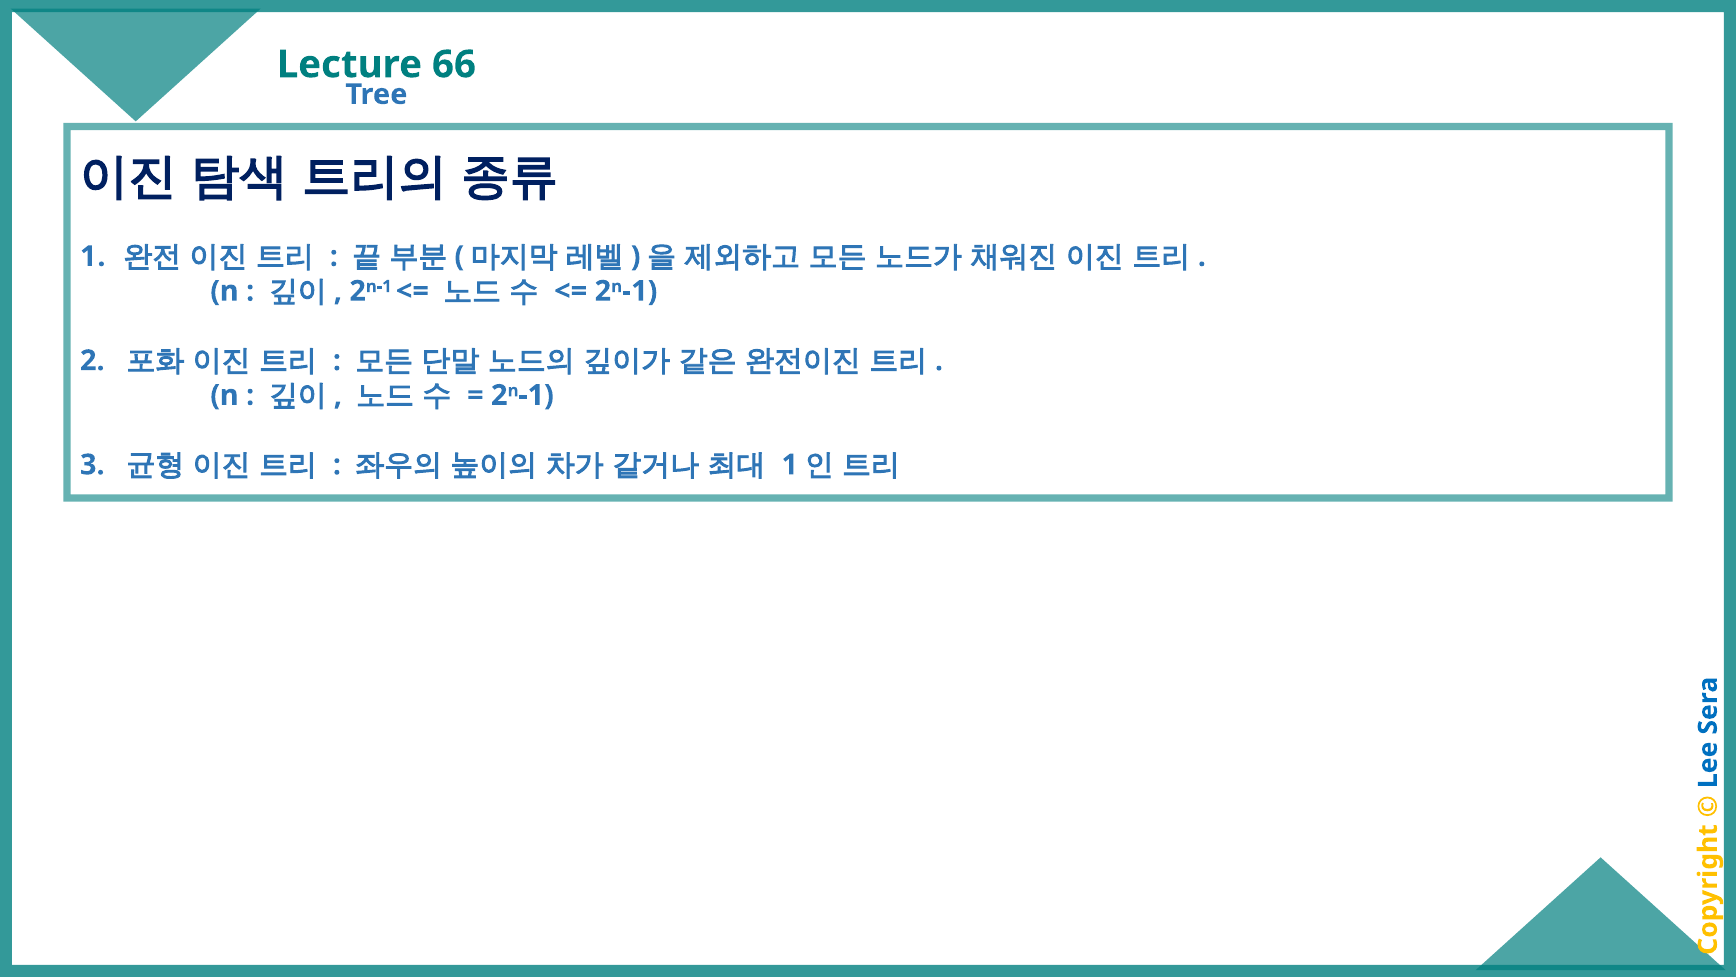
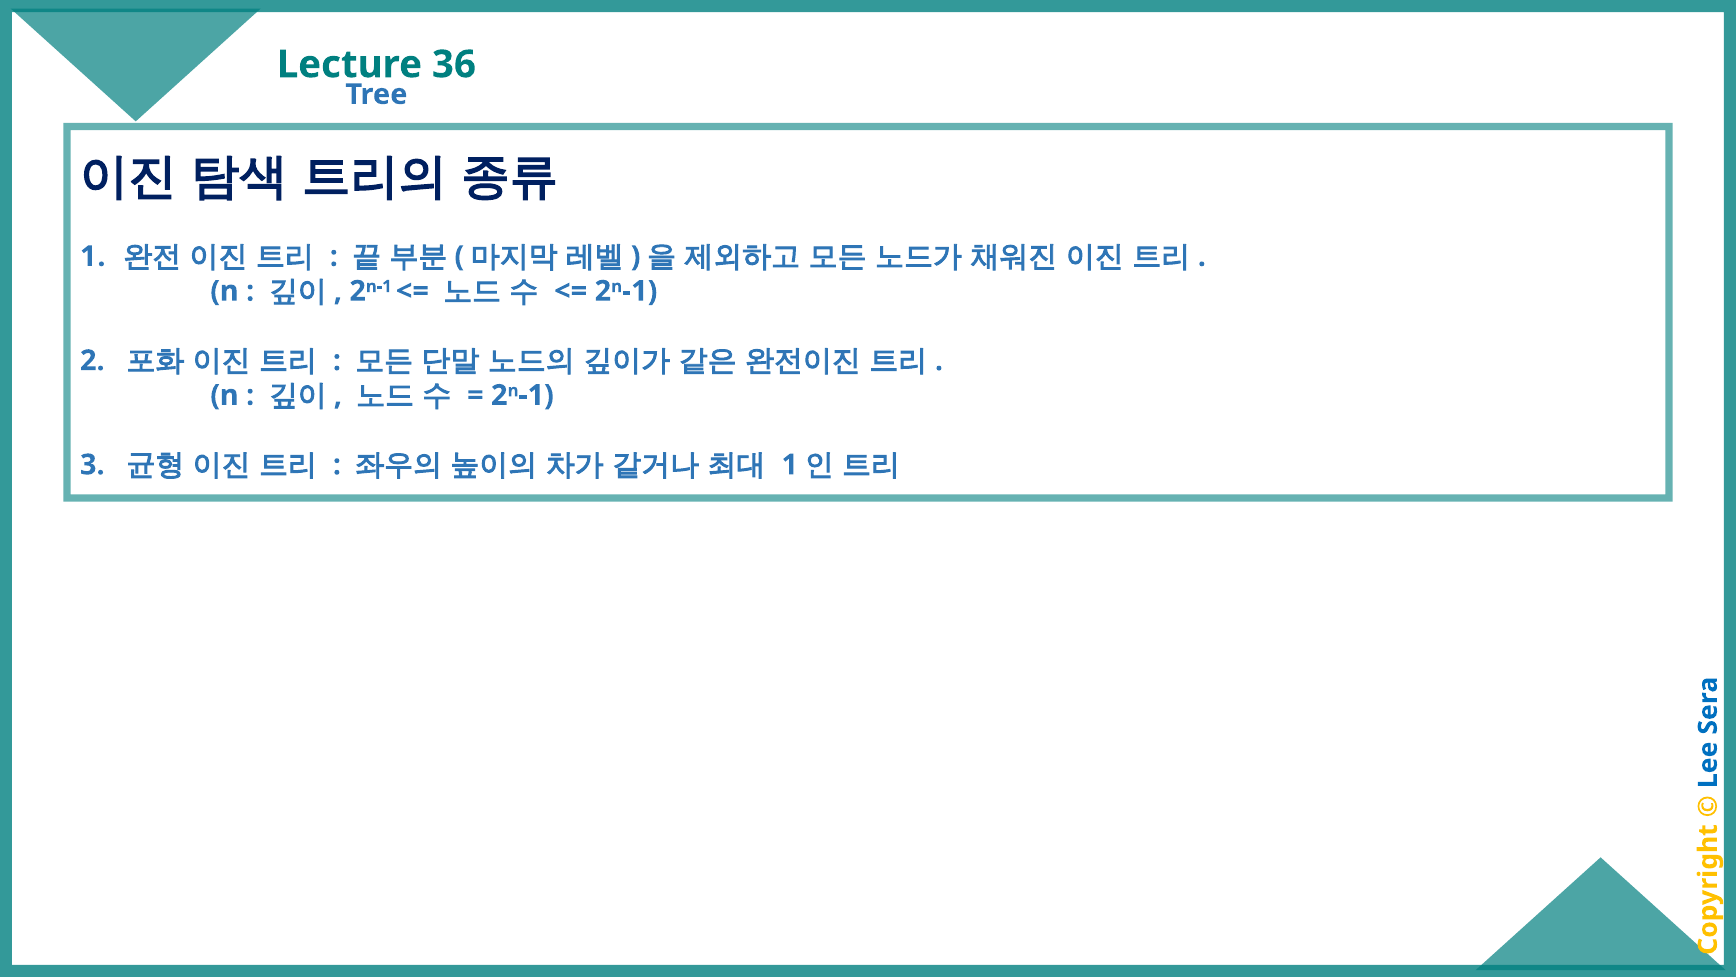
66: 66 -> 36
